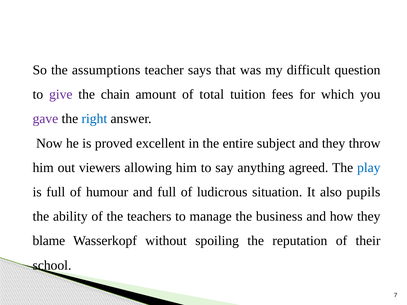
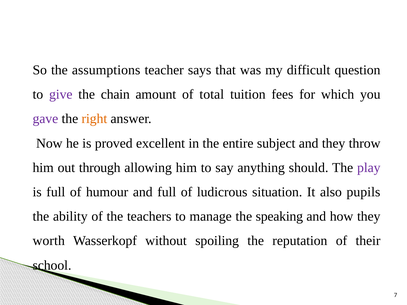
right colour: blue -> orange
viewers: viewers -> through
agreed: agreed -> should
play colour: blue -> purple
business: business -> speaking
blame: blame -> worth
